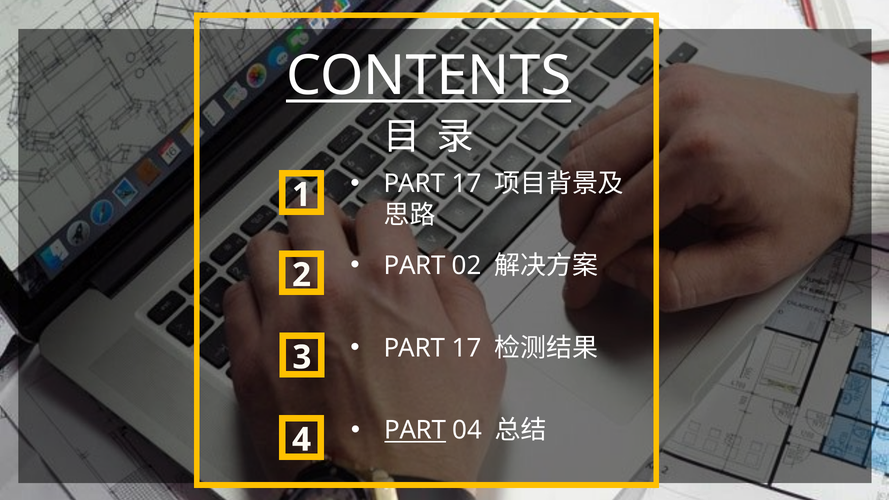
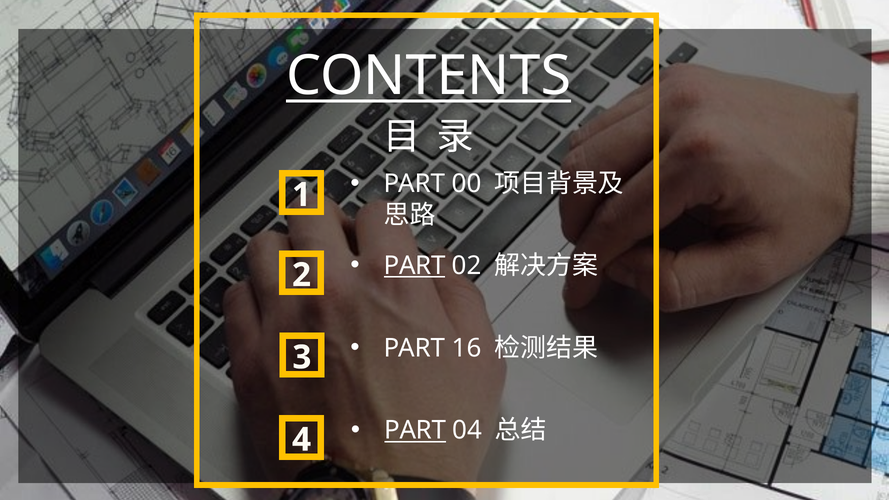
17 at (467, 184): 17 -> 00
PART at (415, 266) underline: none -> present
17 at (467, 348): 17 -> 16
